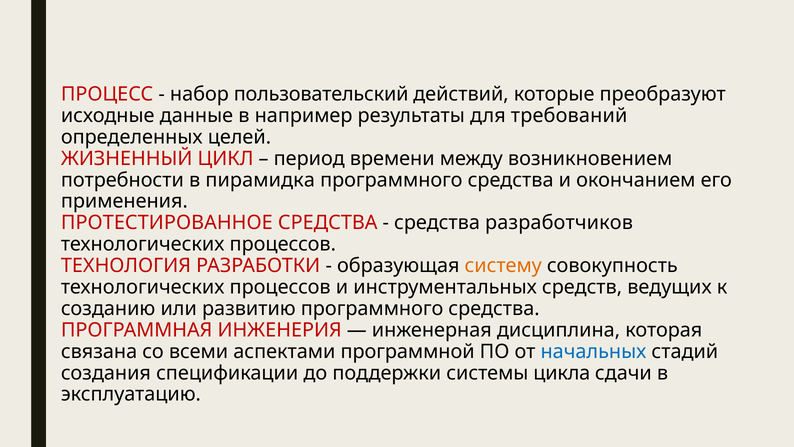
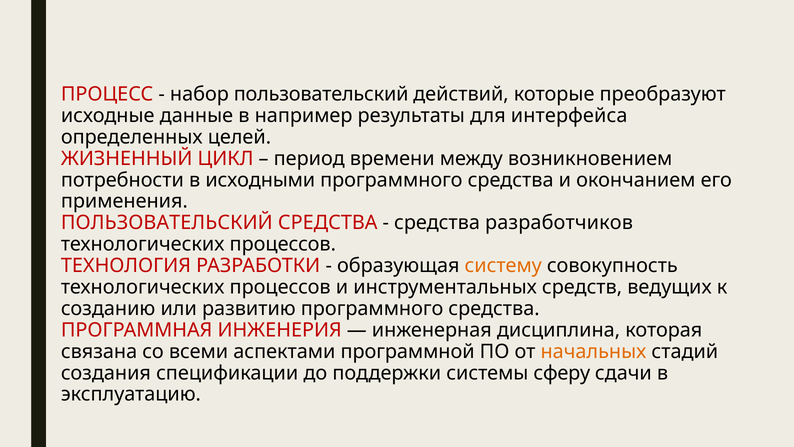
требований: требований -> интерфейса
пирамидка: пирамидка -> исходными
ПРОТЕСТИРОВАННОЕ at (167, 223): ПРОТЕСТИРОВАННОЕ -> ПОЛЬЗОВАТЕЛЬСКИЙ
начальных colour: blue -> orange
цикла: цикла -> сферу
